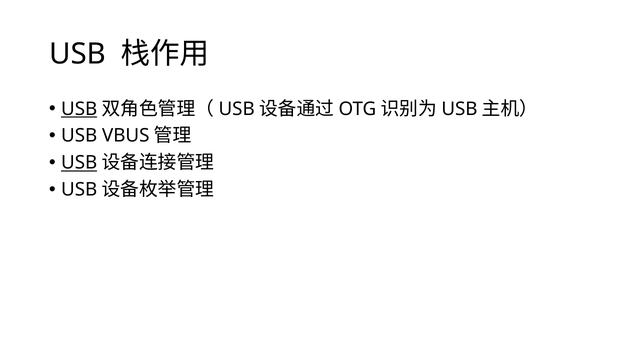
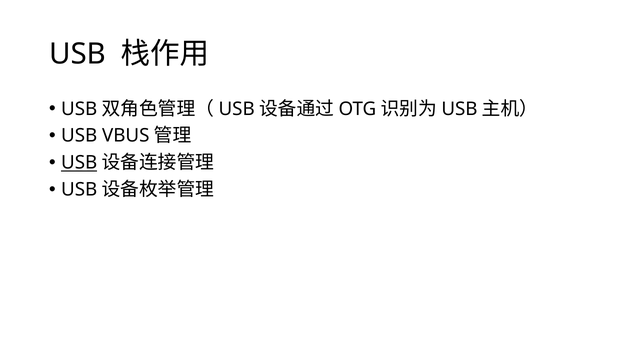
USB at (79, 109) underline: present -> none
